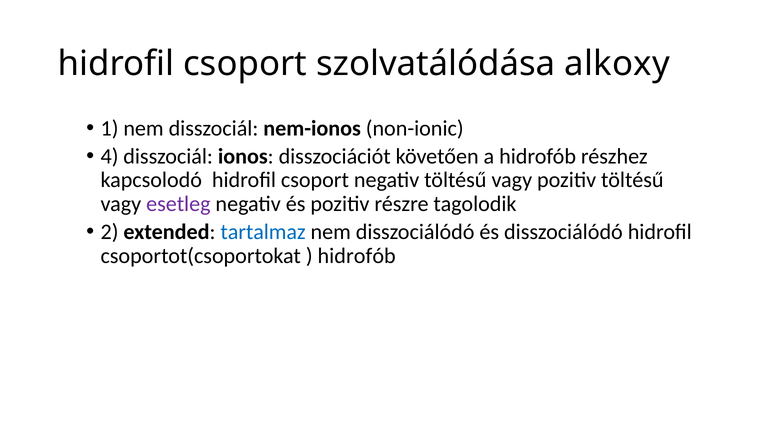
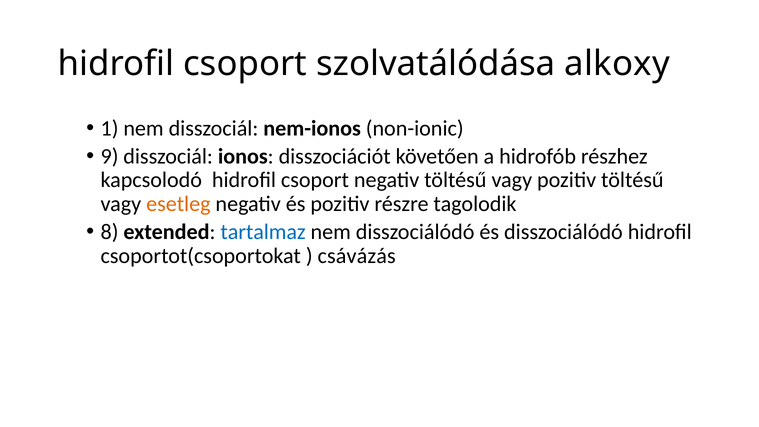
4: 4 -> 9
esetleg colour: purple -> orange
2: 2 -> 8
hidrofób at (357, 256): hidrofób -> csávázás
